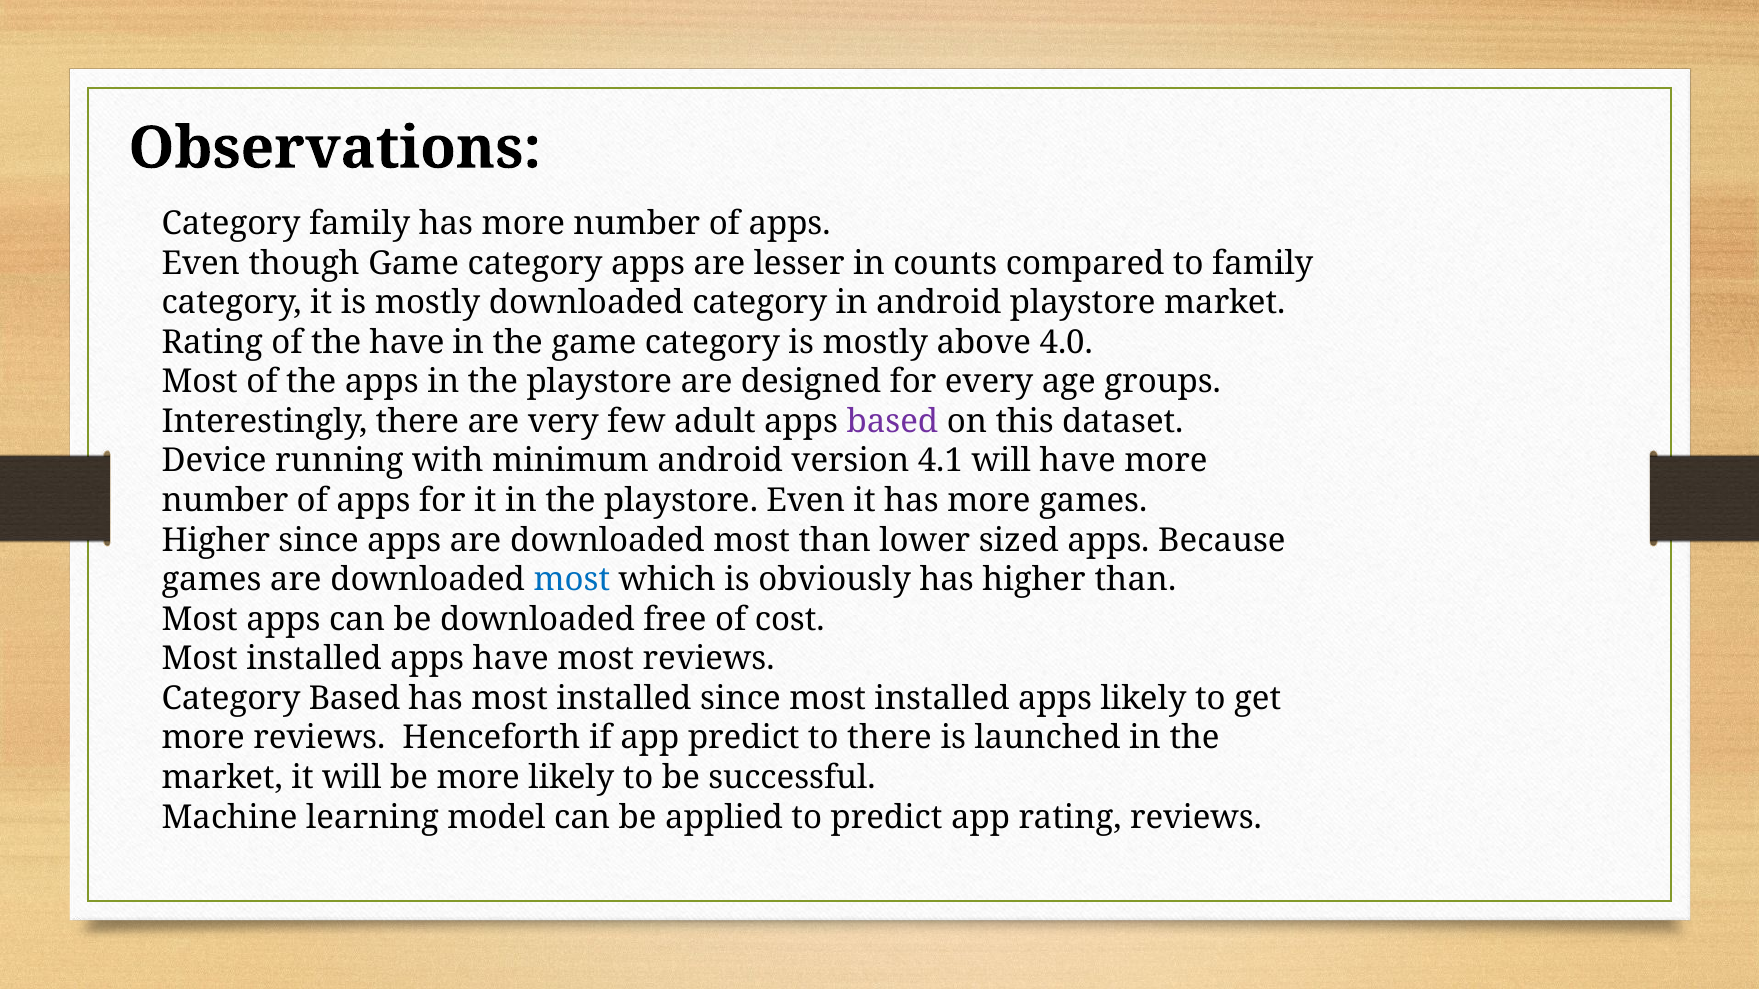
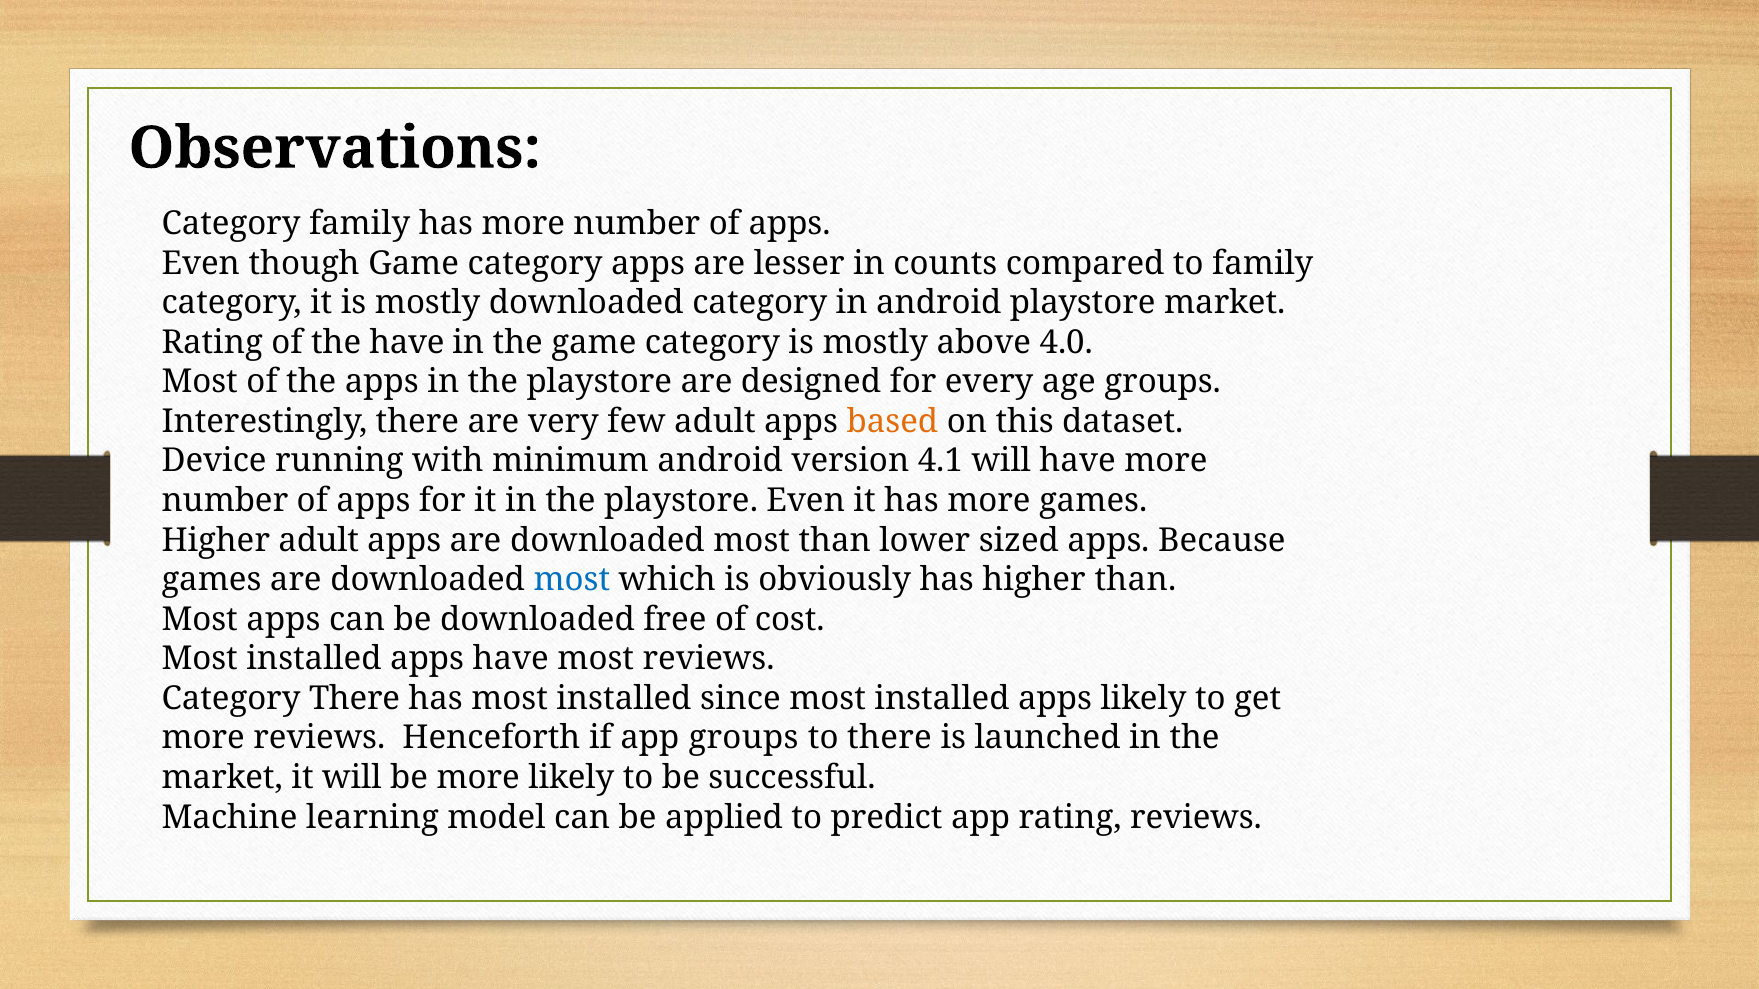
based at (892, 422) colour: purple -> orange
Higher since: since -> adult
Category Based: Based -> There
app predict: predict -> groups
